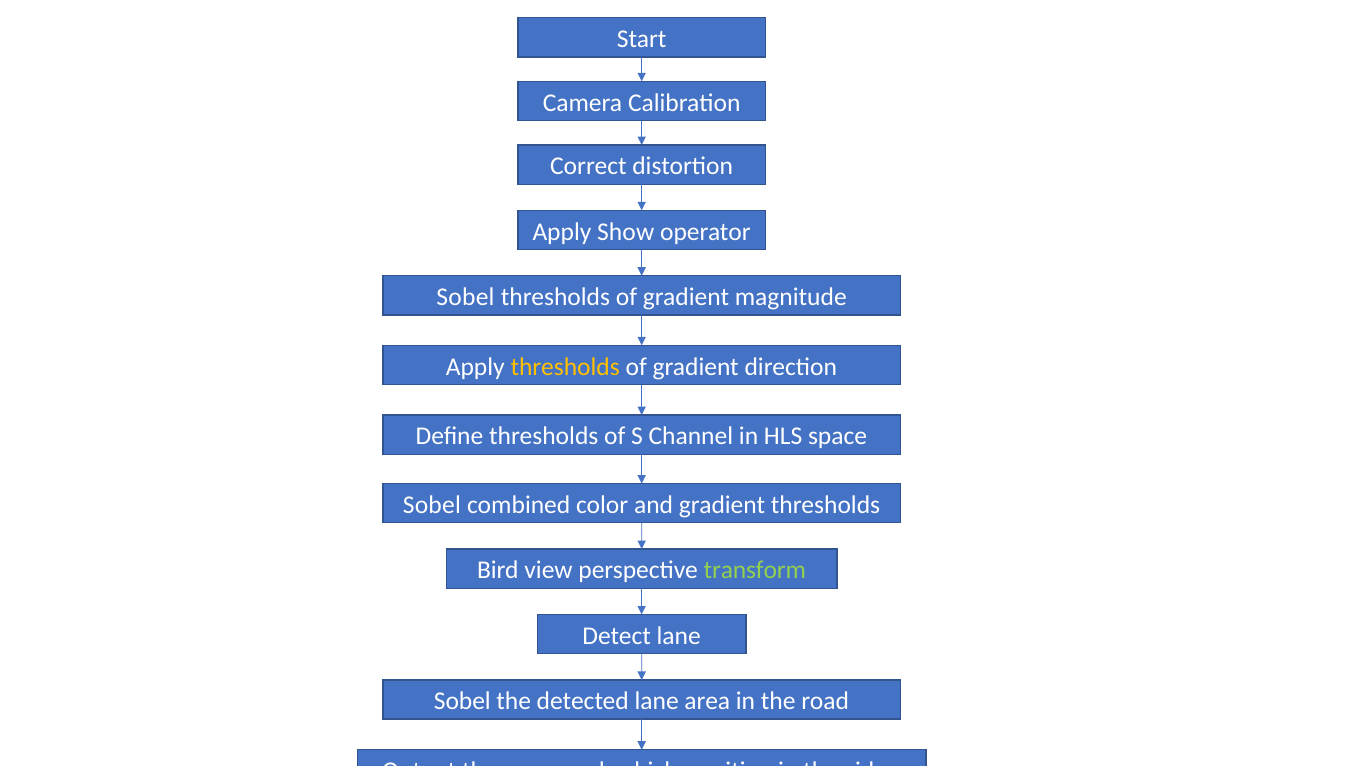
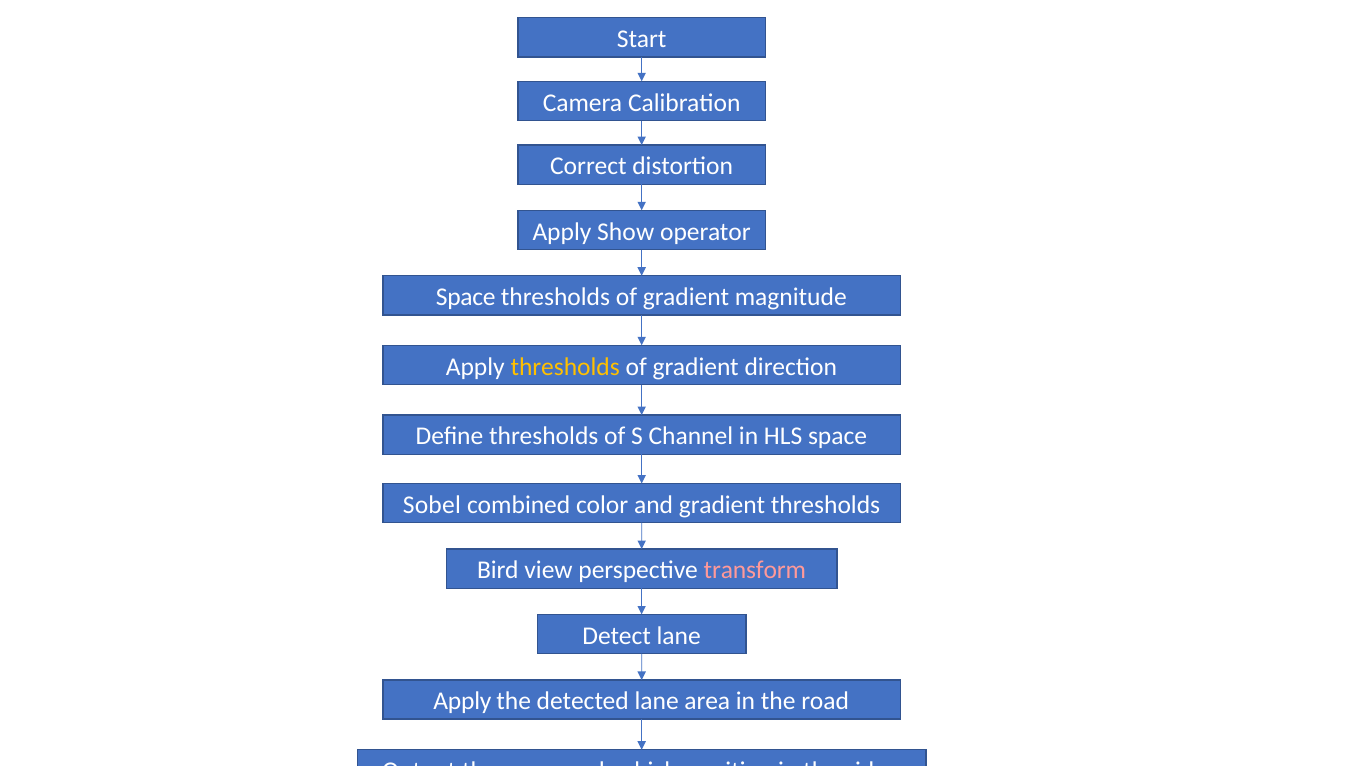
Sobel at (465, 297): Sobel -> Space
transform colour: light green -> pink
Sobel at (462, 701): Sobel -> Apply
